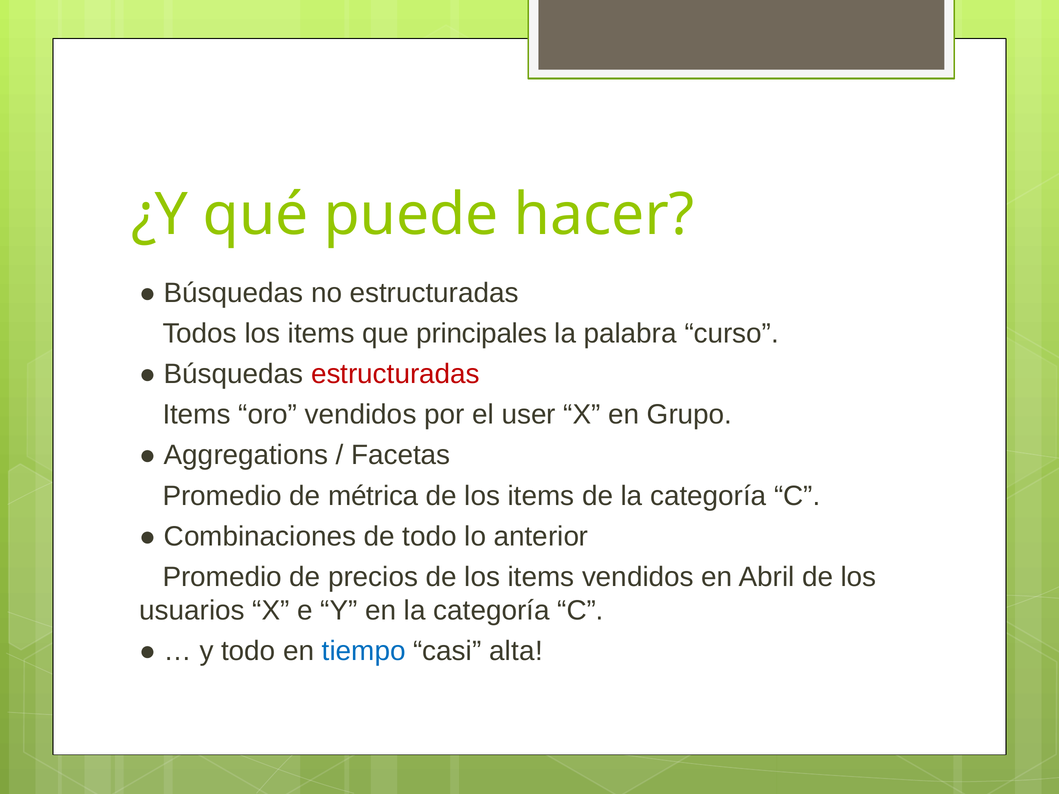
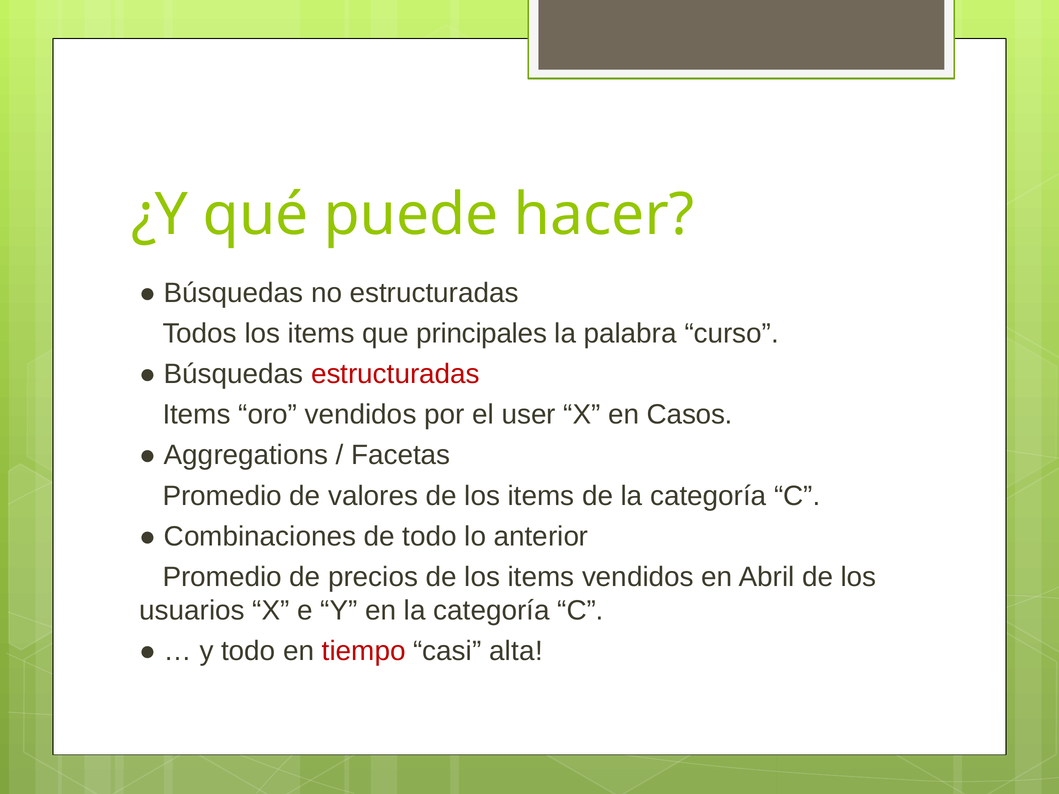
Grupo: Grupo -> Casos
métrica: métrica -> valores
tiempo colour: blue -> red
